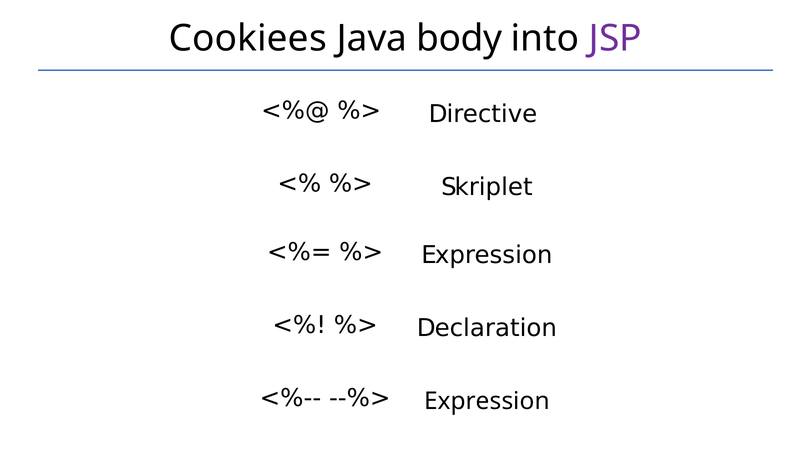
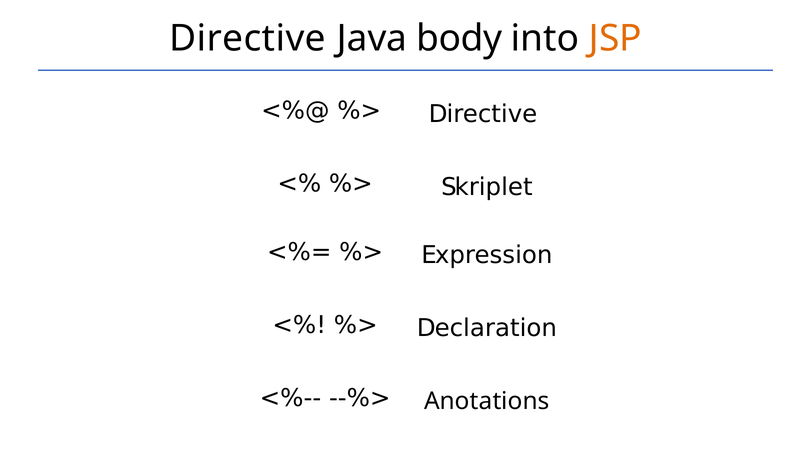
Cookiees at (248, 38): Cookiees -> Directive
JSP colour: purple -> orange
Expression at (487, 402): Expression -> Anotations
